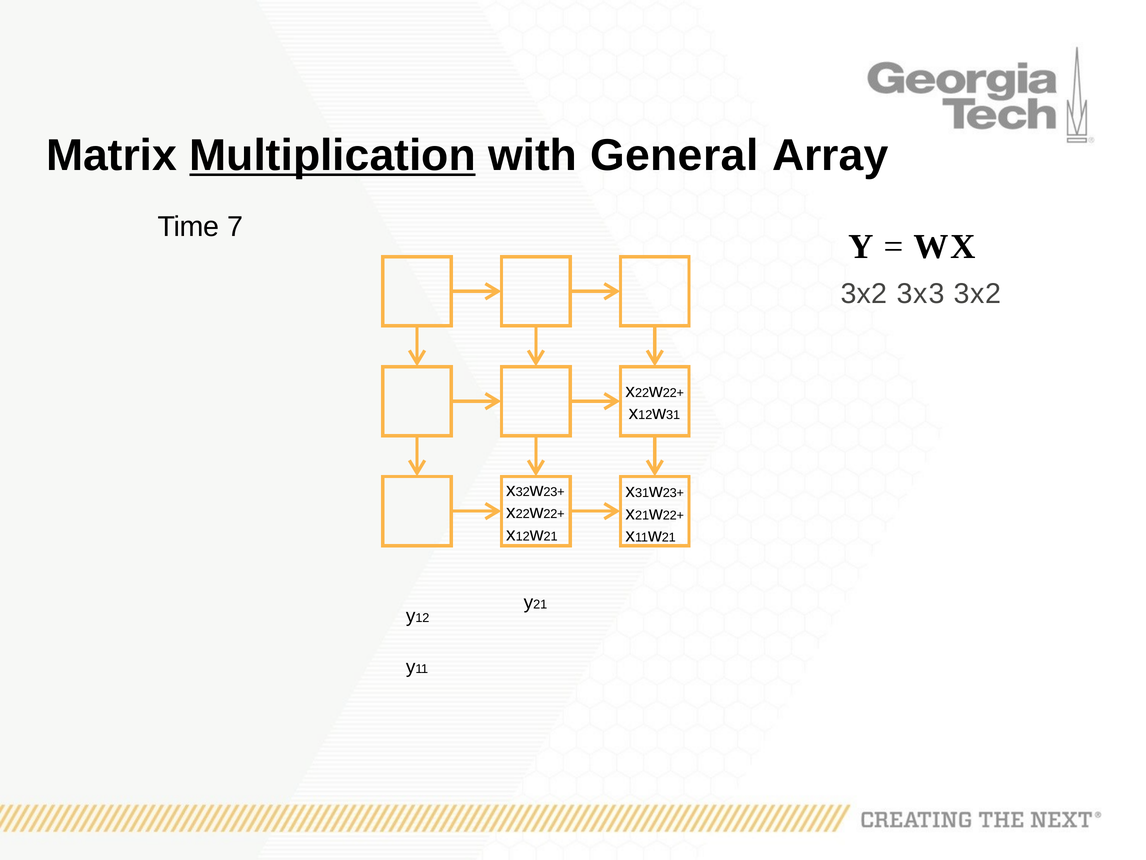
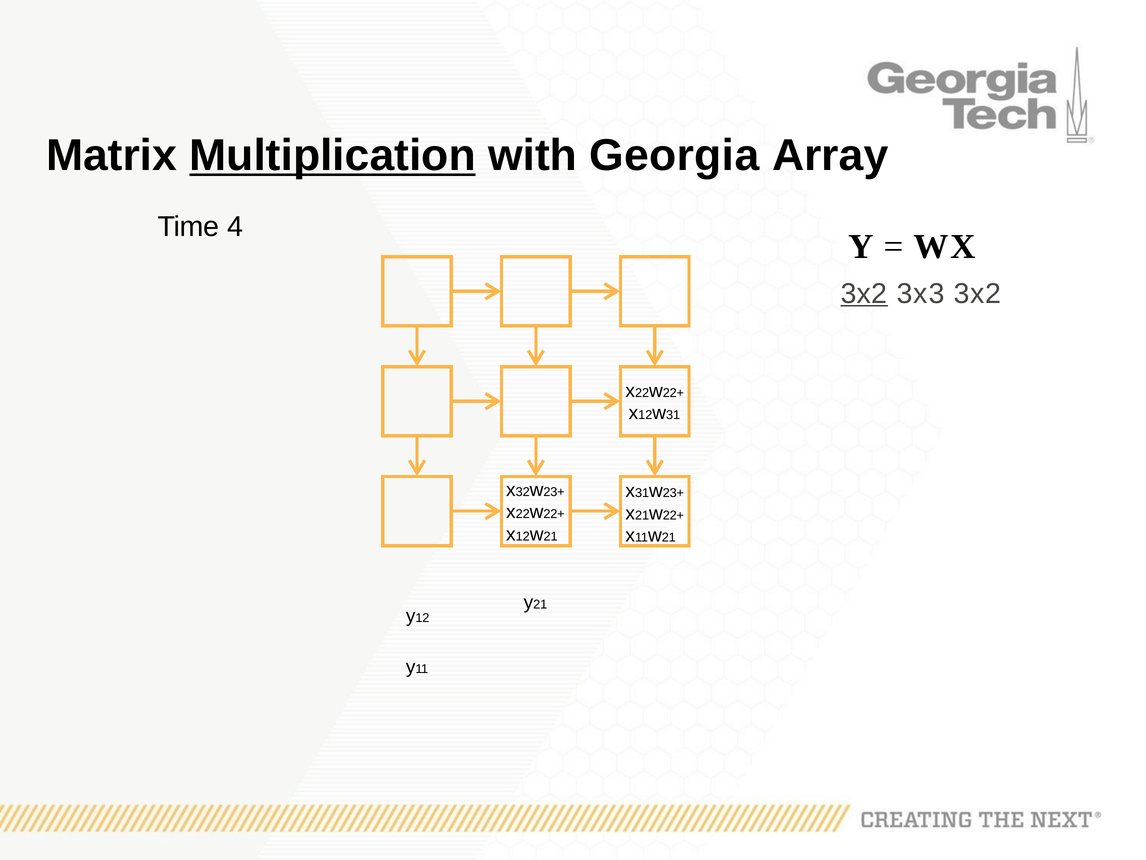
General: General -> Georgia
7: 7 -> 4
3x2 at (864, 293) underline: none -> present
